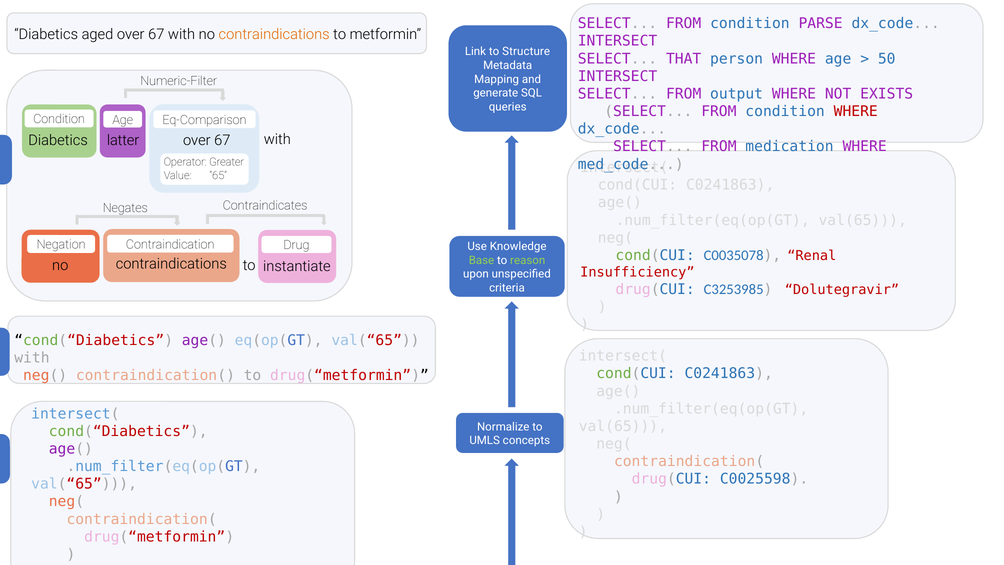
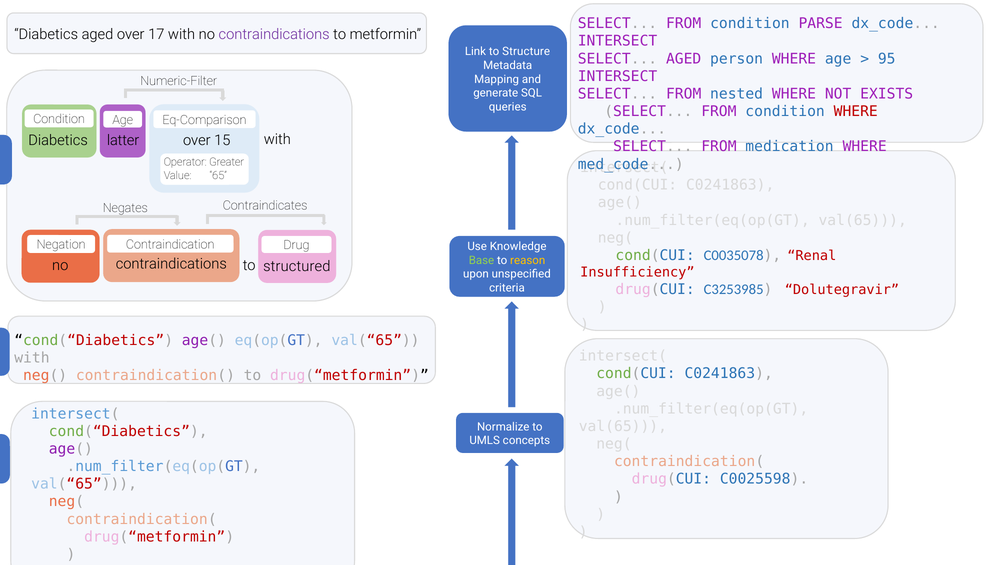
aged over 67: 67 -> 17
contraindications at (274, 35) colour: orange -> purple
SELECT THAT: THAT -> AGED
50: 50 -> 95
output: output -> nested
67 at (222, 140): 67 -> 15
reason colour: light green -> yellow
instantiate: instantiate -> structured
